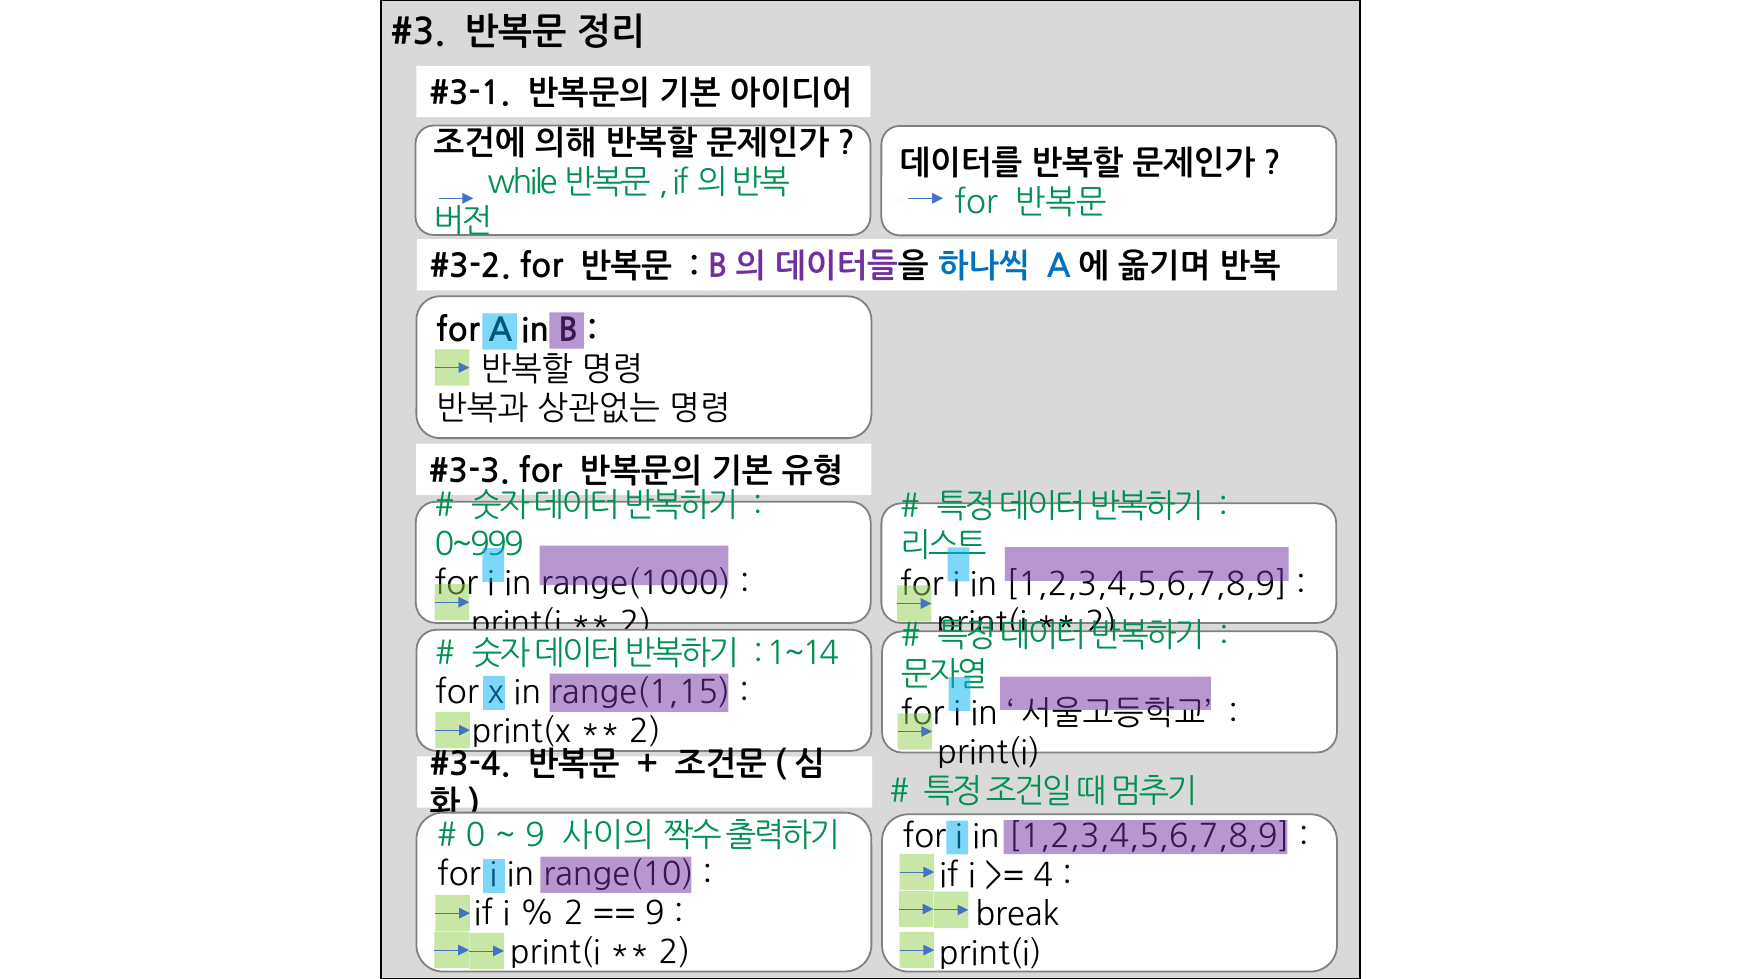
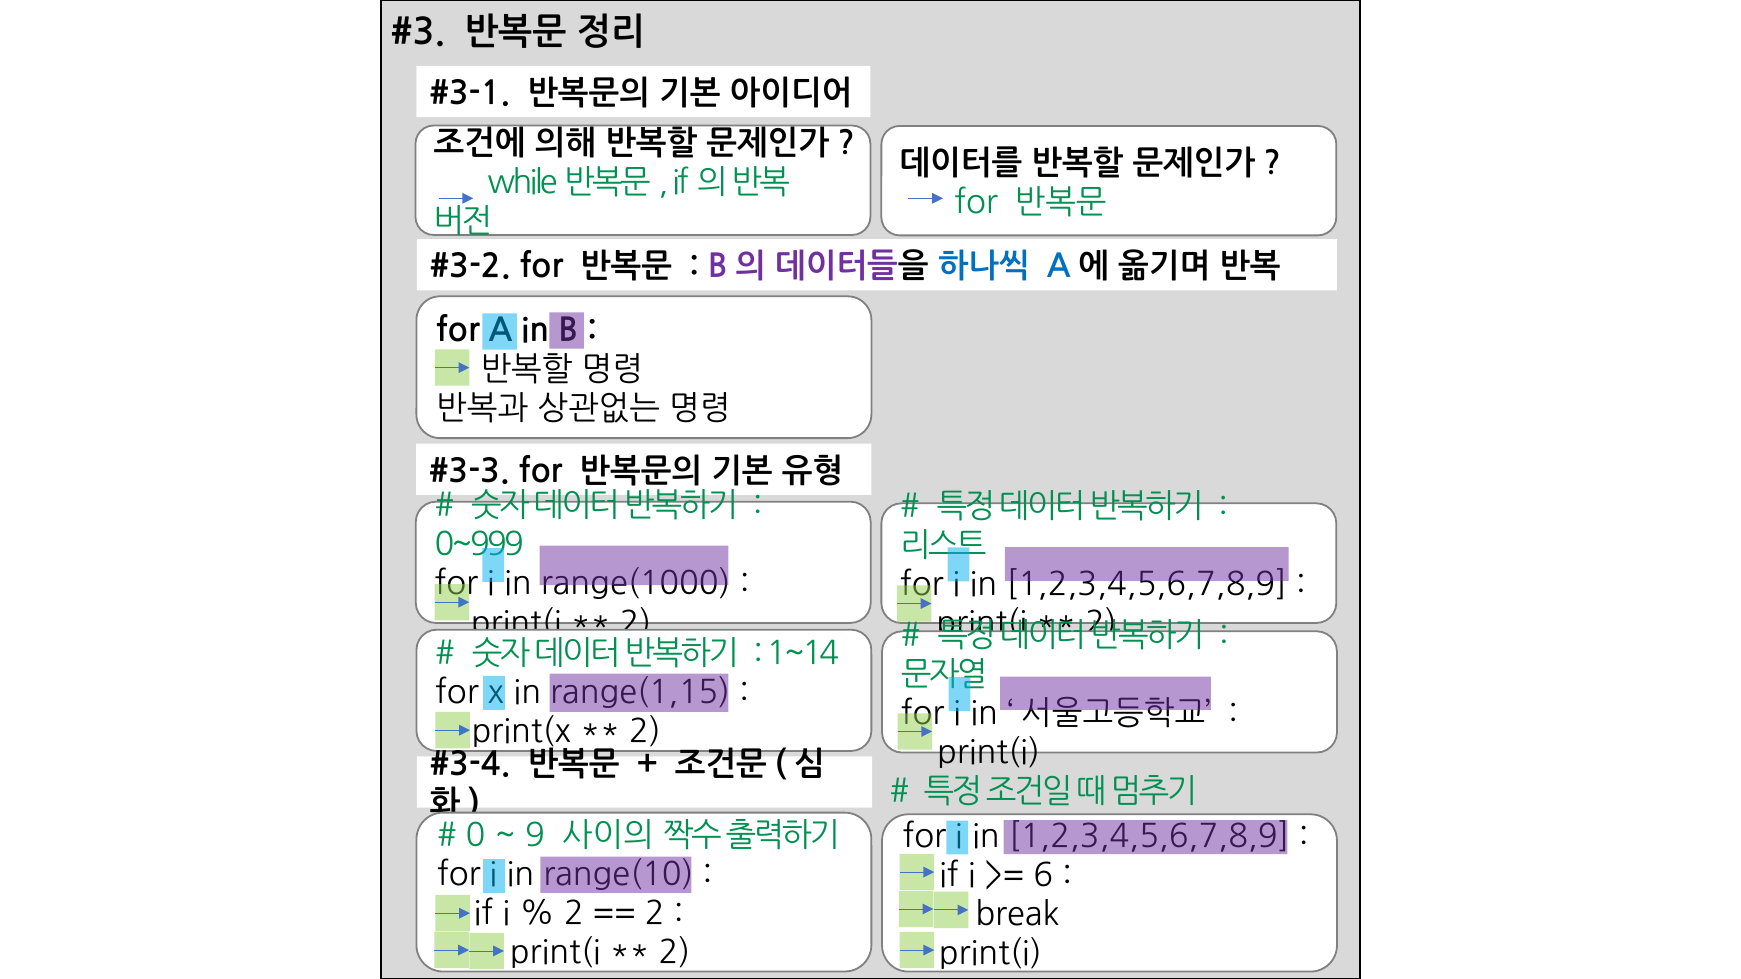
4: 4 -> 6
9 at (655, 914): 9 -> 2
